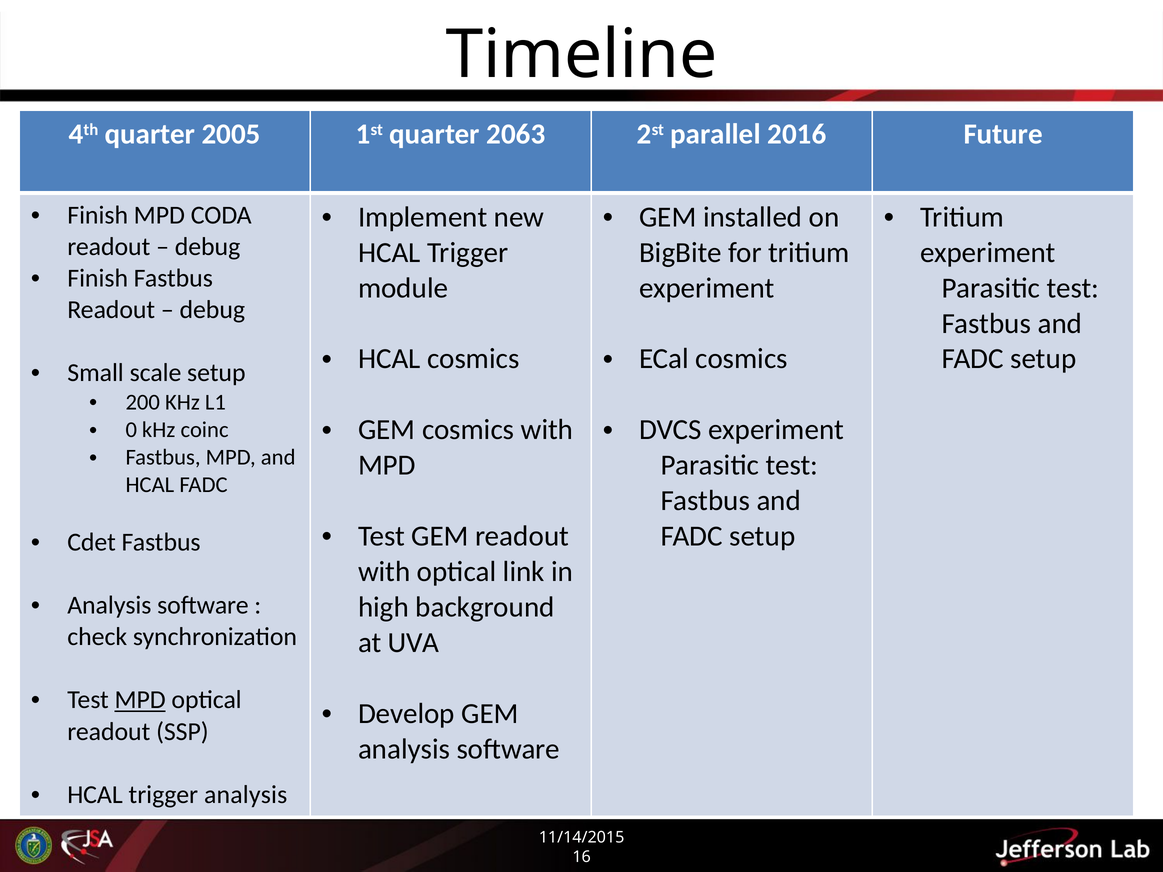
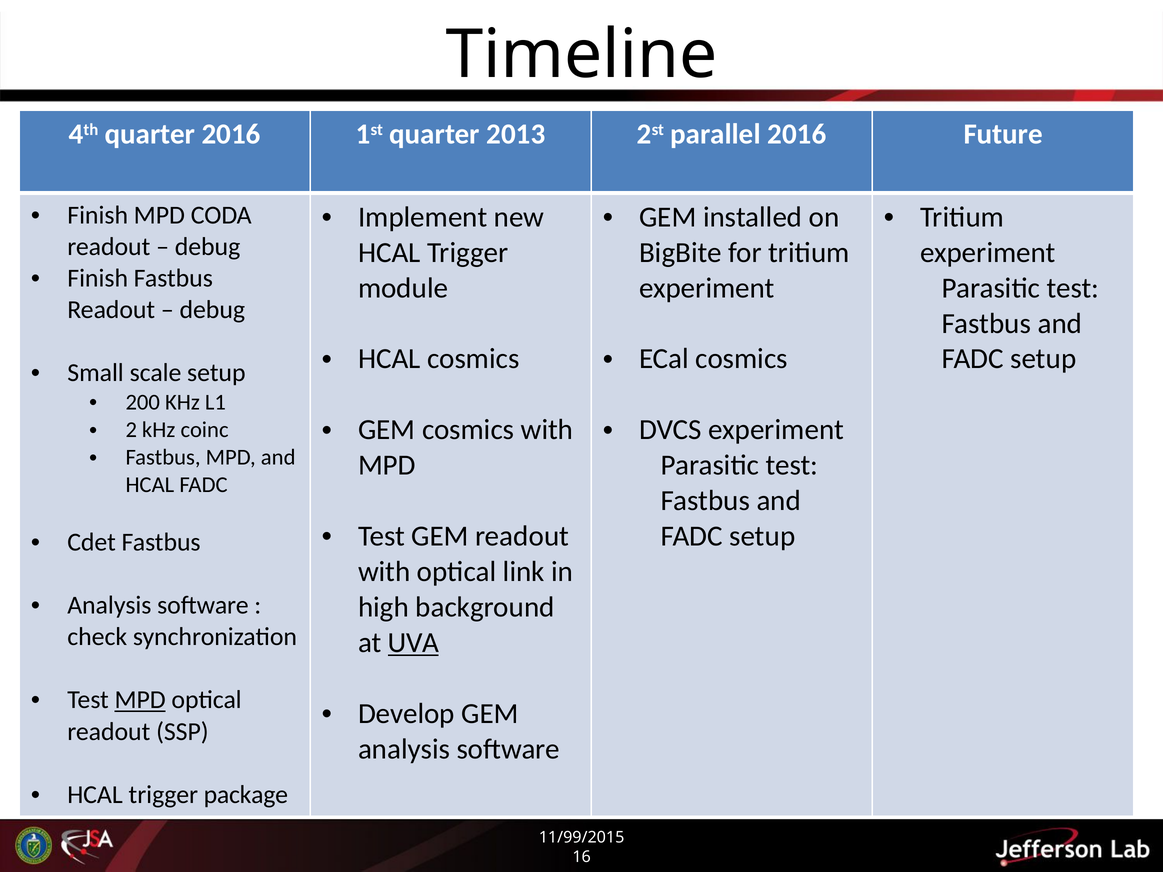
quarter 2005: 2005 -> 2016
2063: 2063 -> 2013
0: 0 -> 2
UVA underline: none -> present
trigger analysis: analysis -> package
11/14/2015: 11/14/2015 -> 11/99/2015
